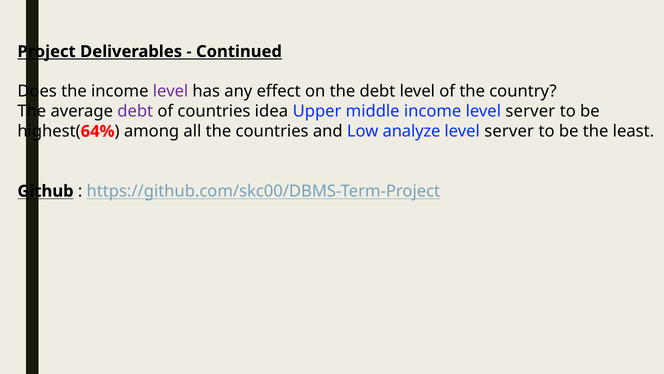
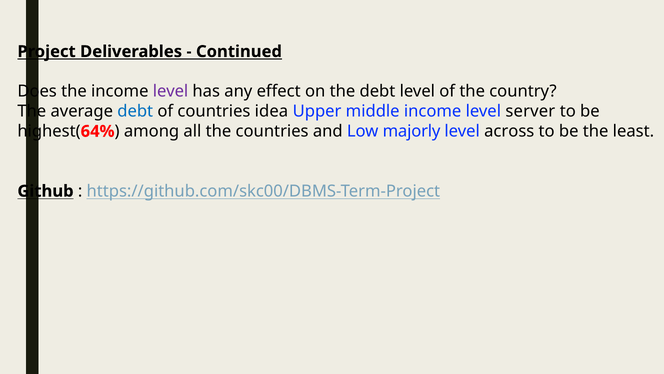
debt at (135, 111) colour: purple -> blue
analyze: analyze -> majorly
server at (509, 131): server -> across
